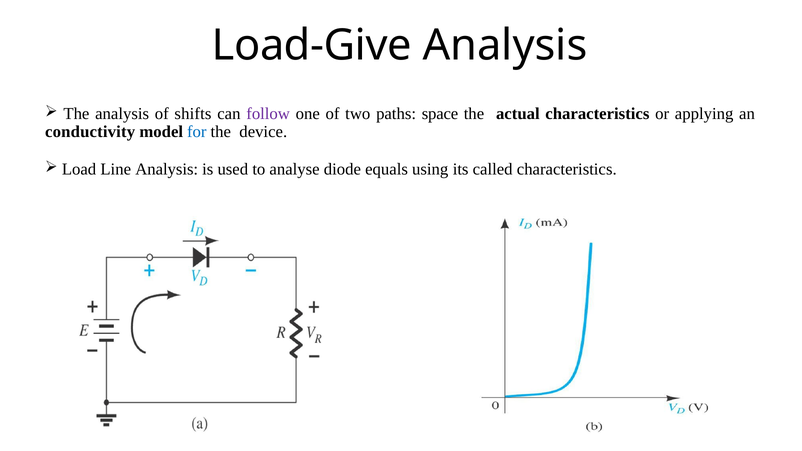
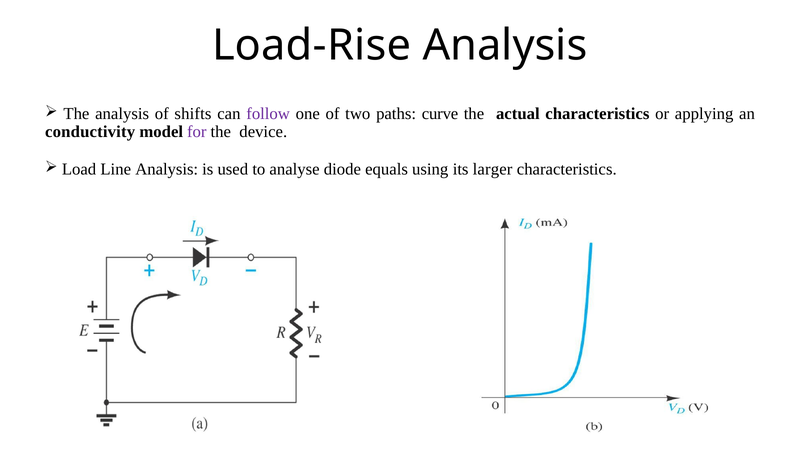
Load-Give: Load-Give -> Load-Rise
space: space -> curve
for colour: blue -> purple
called: called -> larger
